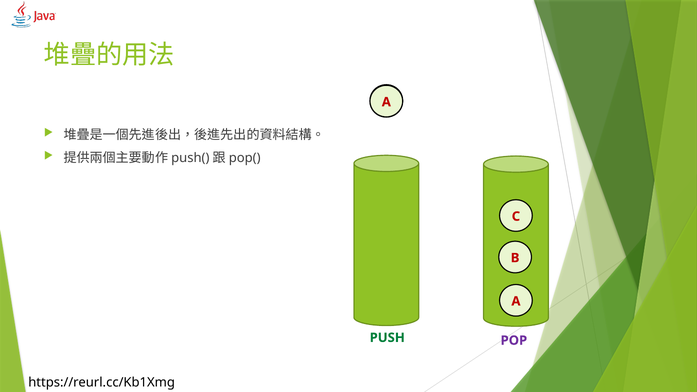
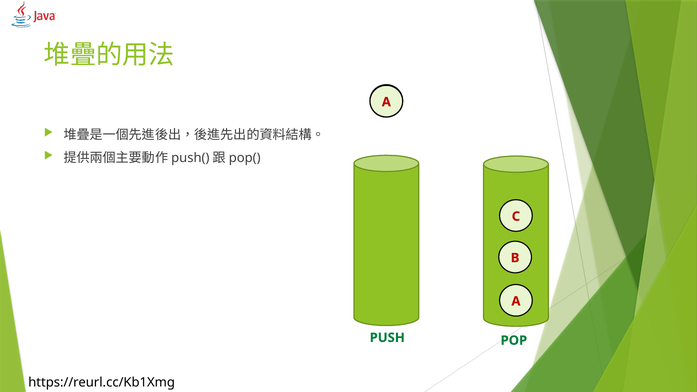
POP colour: purple -> green
